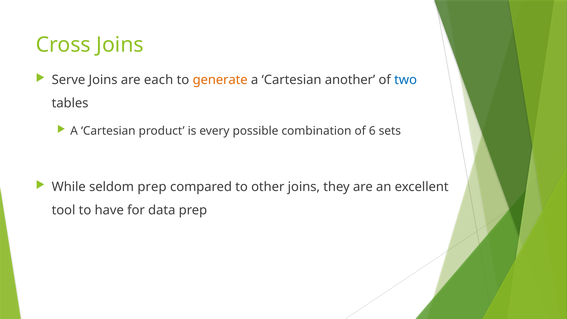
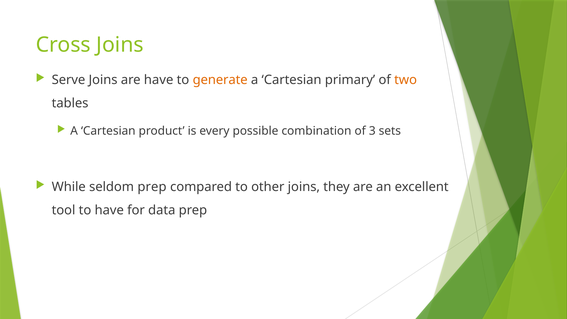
are each: each -> have
another: another -> primary
two colour: blue -> orange
6: 6 -> 3
